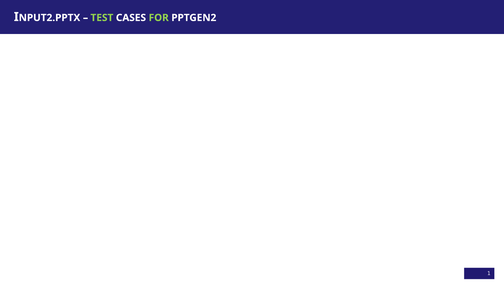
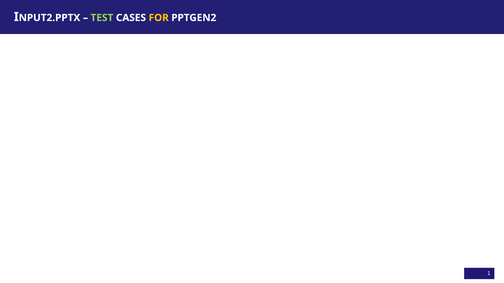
FOR colour: light green -> yellow
